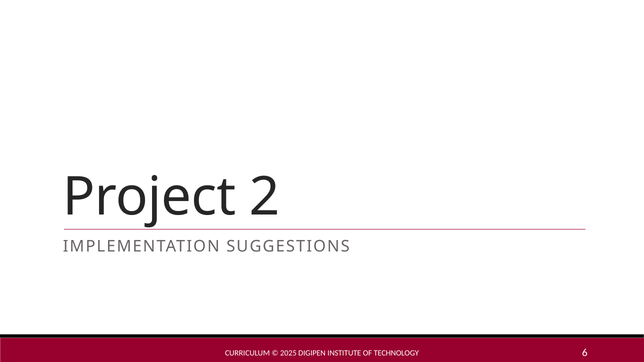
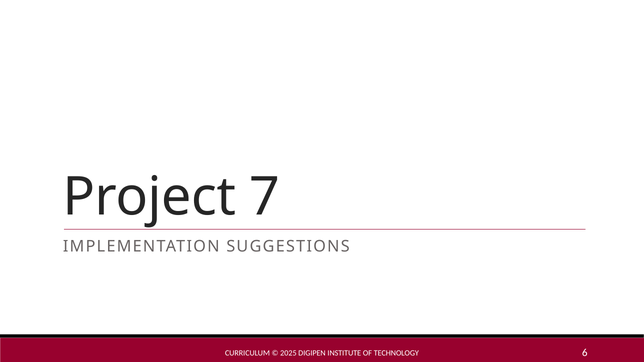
2: 2 -> 7
